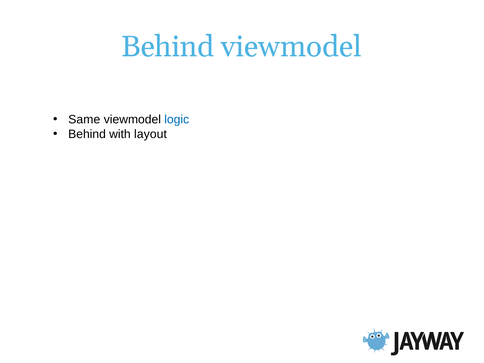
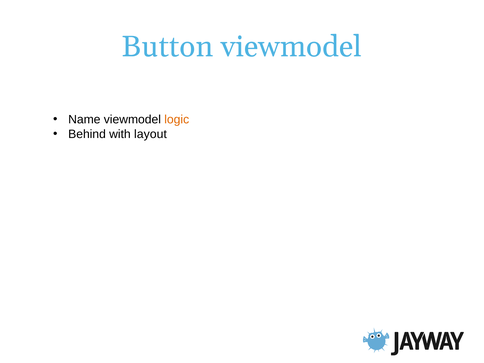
Behind at (168, 47): Behind -> Button
Same: Same -> Name
logic colour: blue -> orange
